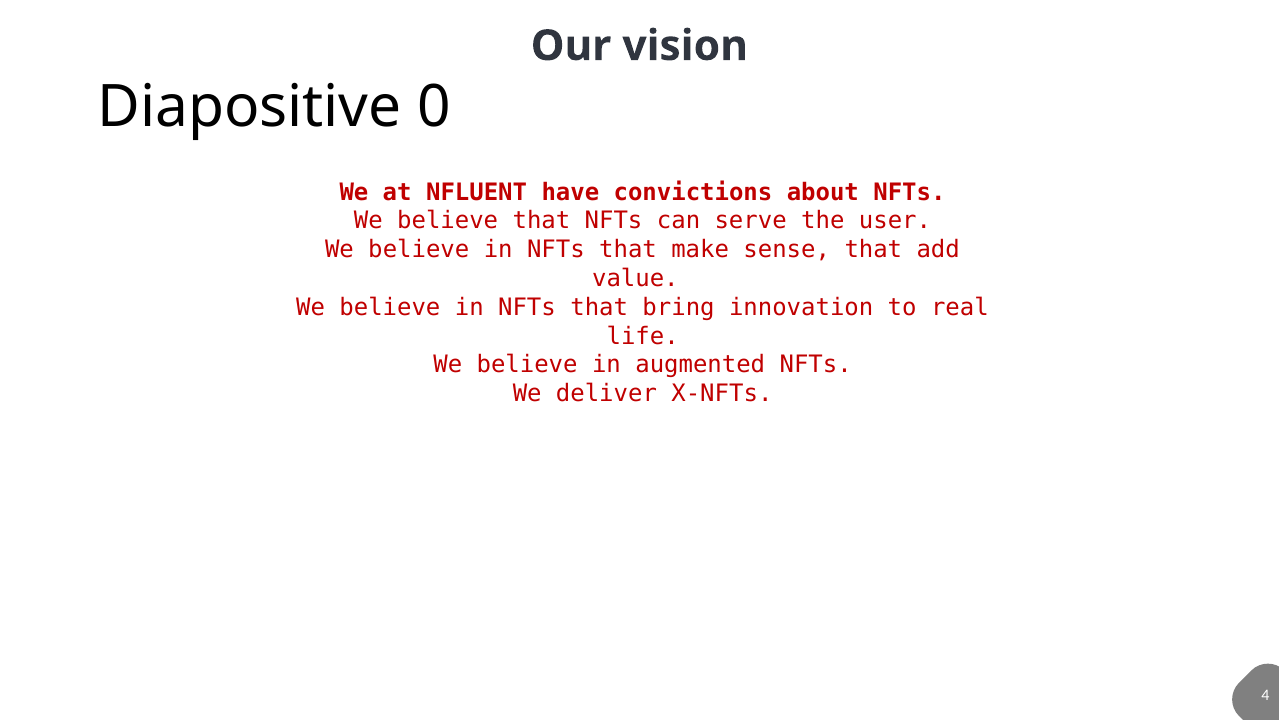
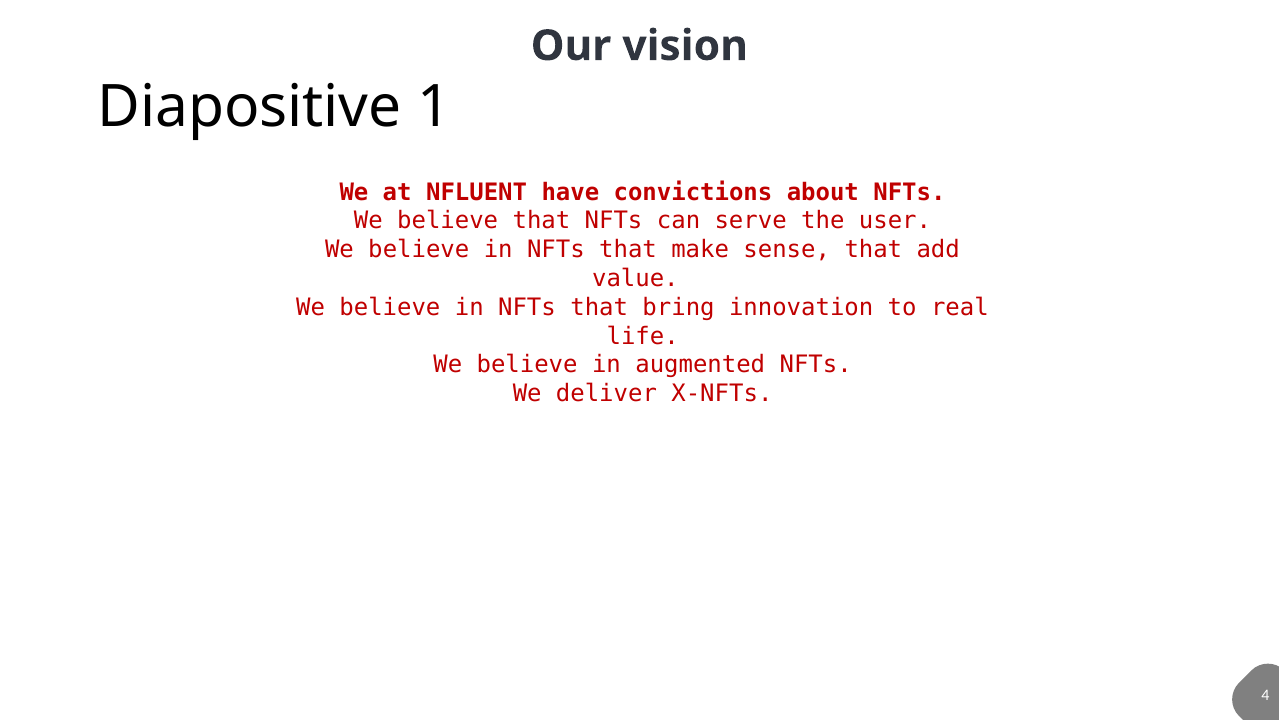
0: 0 -> 1
